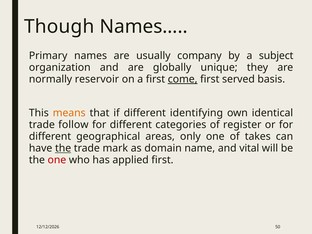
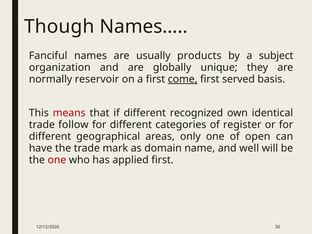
Primary: Primary -> Fanciful
company: company -> products
means colour: orange -> red
identifying: identifying -> recognized
takes: takes -> open
the at (63, 148) underline: present -> none
vital: vital -> well
